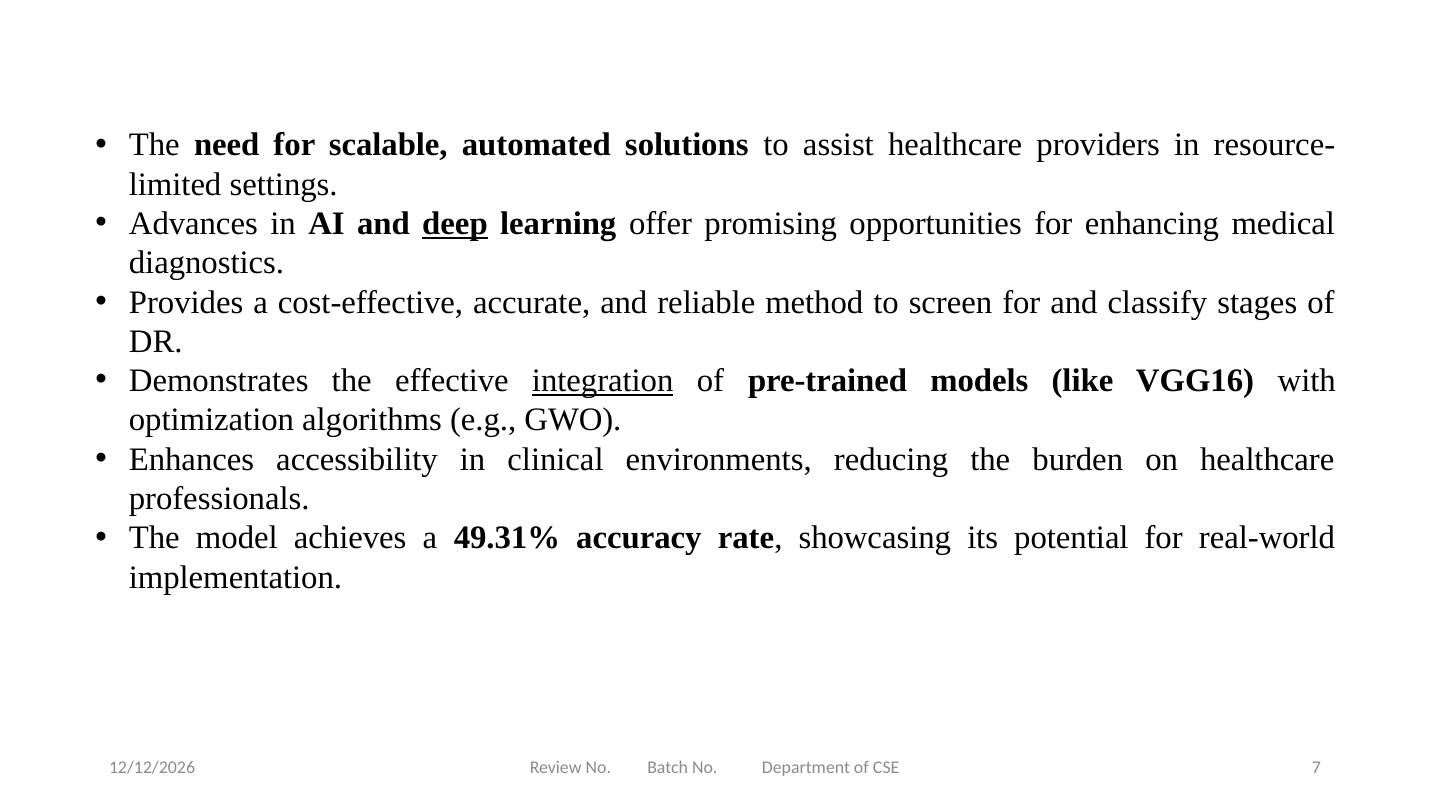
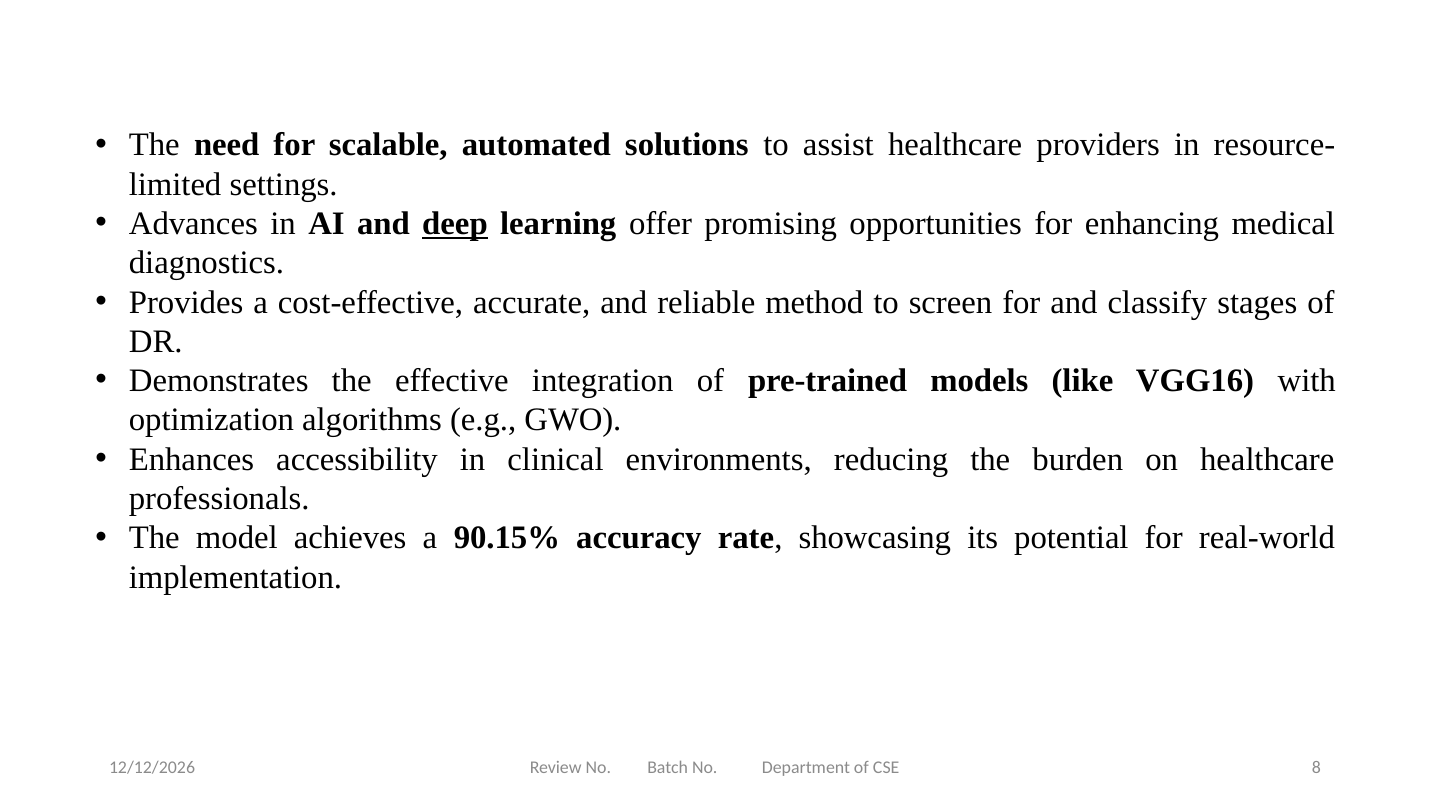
integration underline: present -> none
49.31%: 49.31% -> 90.15%
7: 7 -> 8
